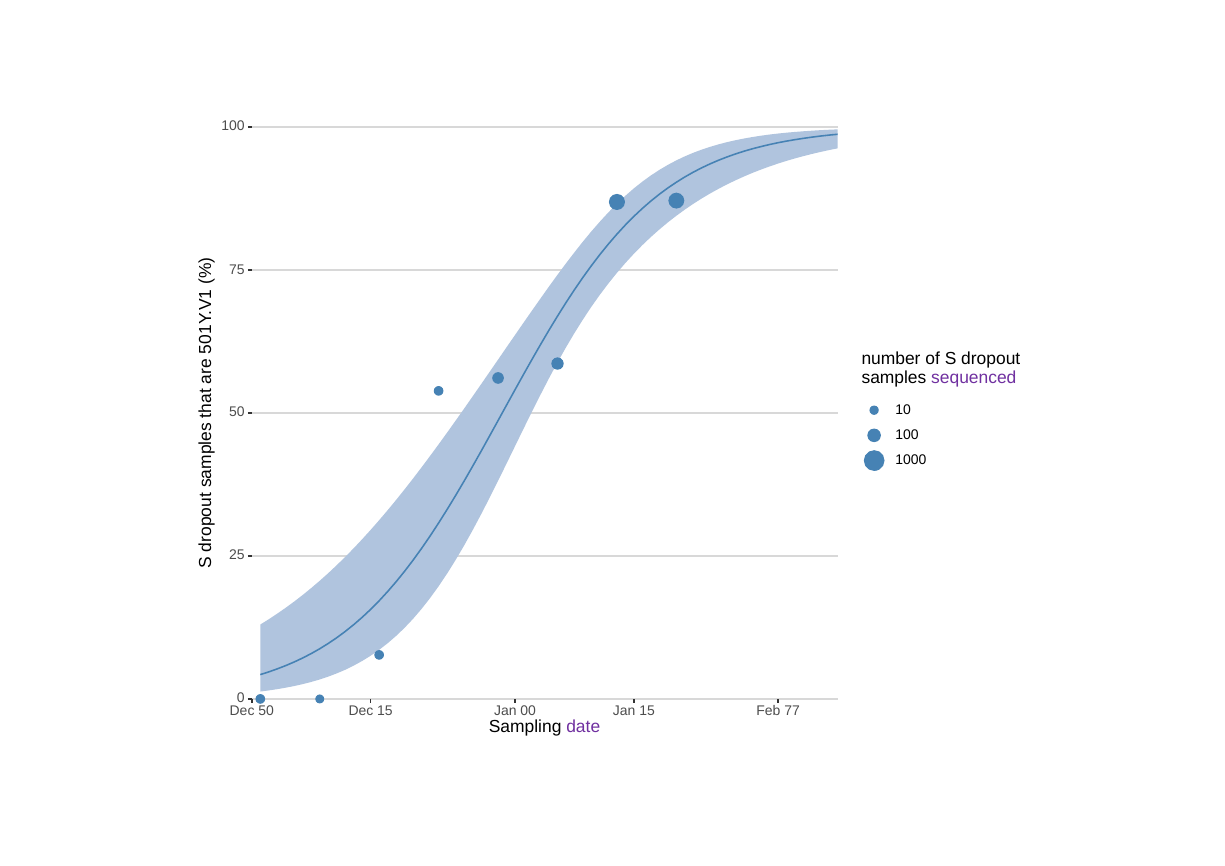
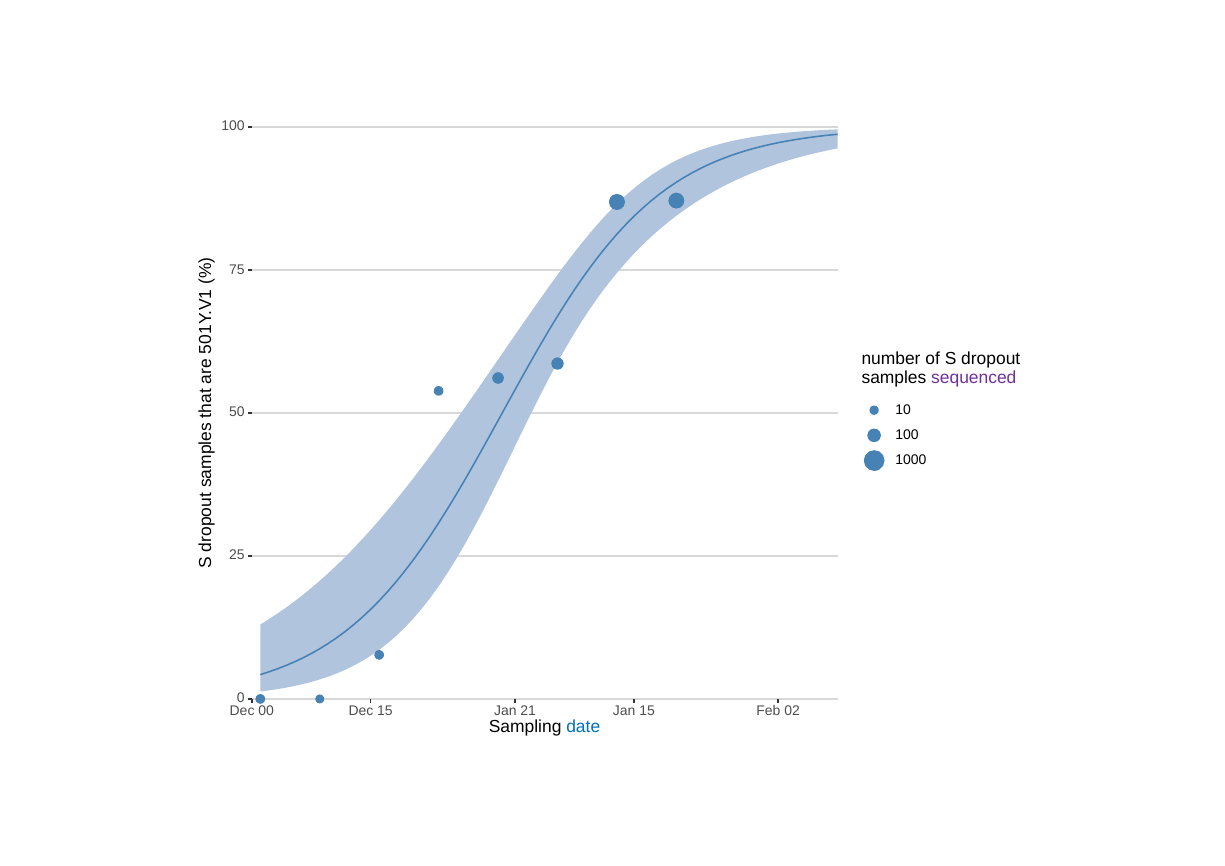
Dec 50: 50 -> 00
00: 00 -> 21
77: 77 -> 02
date colour: purple -> blue
